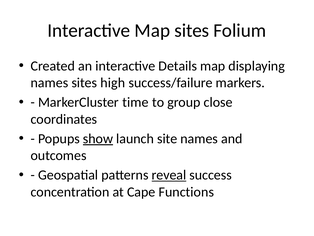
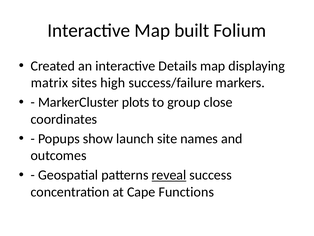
Map sites: sites -> built
names at (49, 83): names -> matrix
time: time -> plots
show underline: present -> none
